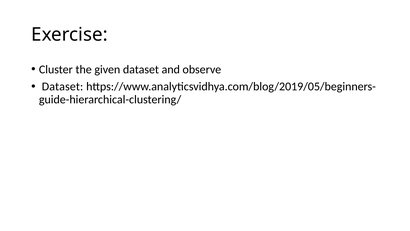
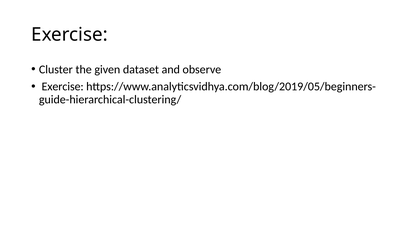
Dataset at (63, 87): Dataset -> Exercise
